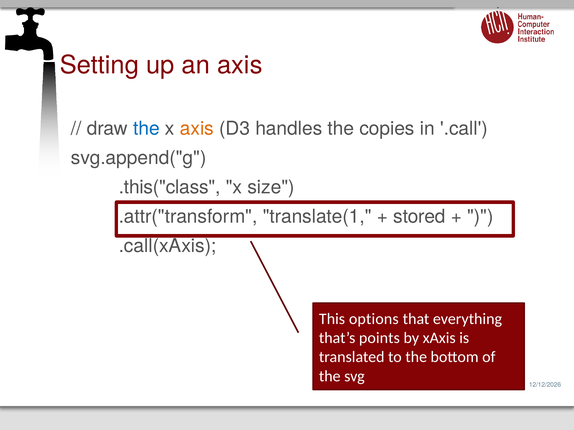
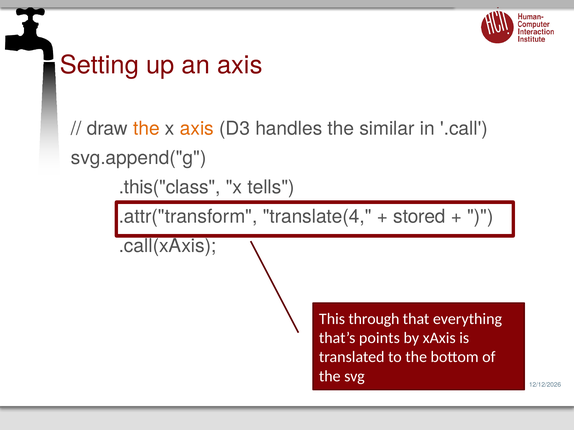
the at (146, 129) colour: blue -> orange
copies: copies -> similar
size: size -> tells
translate(1: translate(1 -> translate(4
options: options -> through
